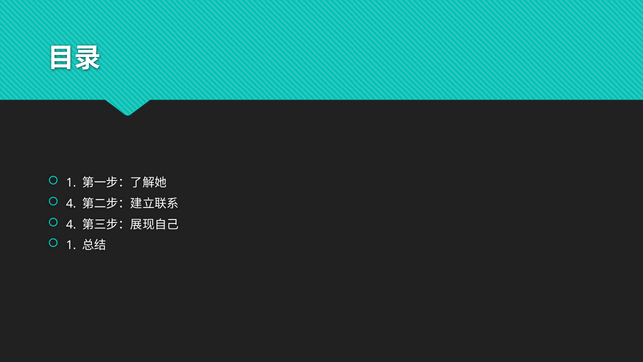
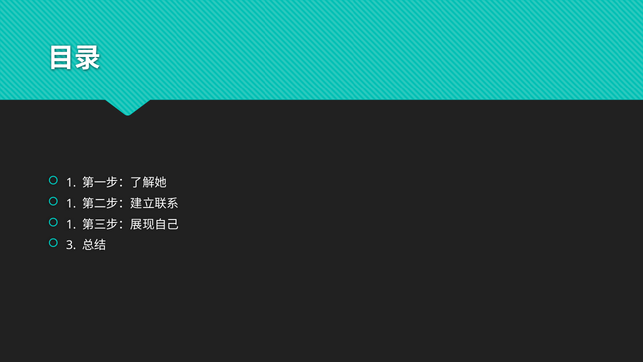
4 at (71, 203): 4 -> 1
4 at (71, 224): 4 -> 1
1 at (71, 245): 1 -> 3
